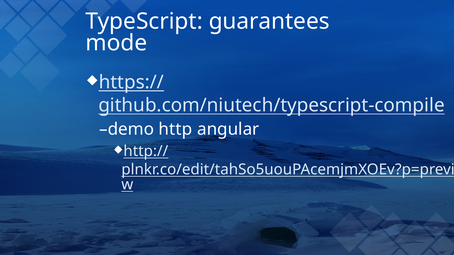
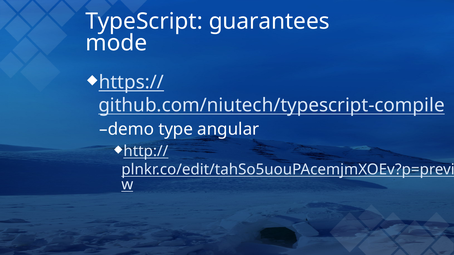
http: http -> type
